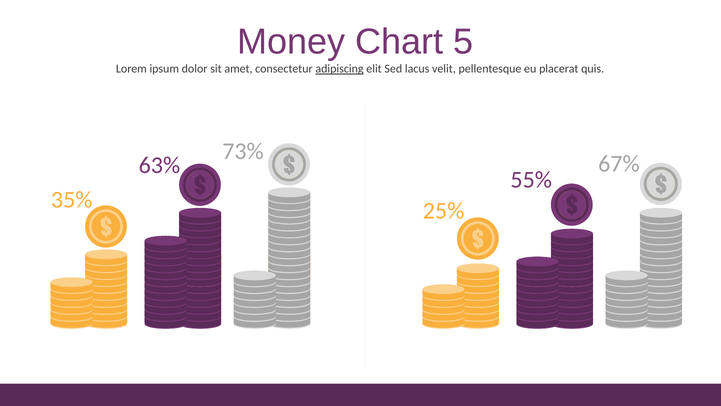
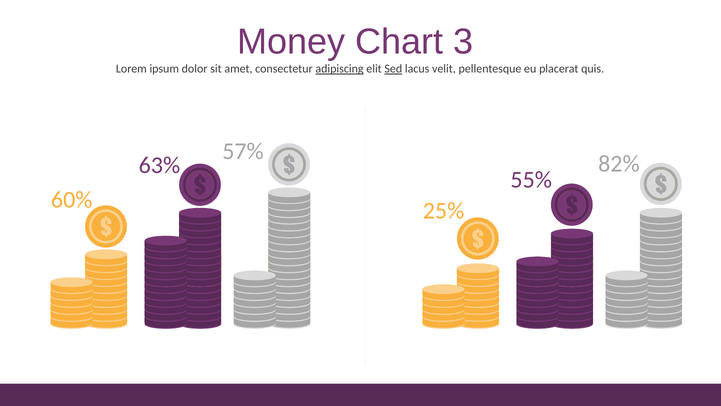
5: 5 -> 3
Sed underline: none -> present
73%: 73% -> 57%
67%: 67% -> 82%
35%: 35% -> 60%
